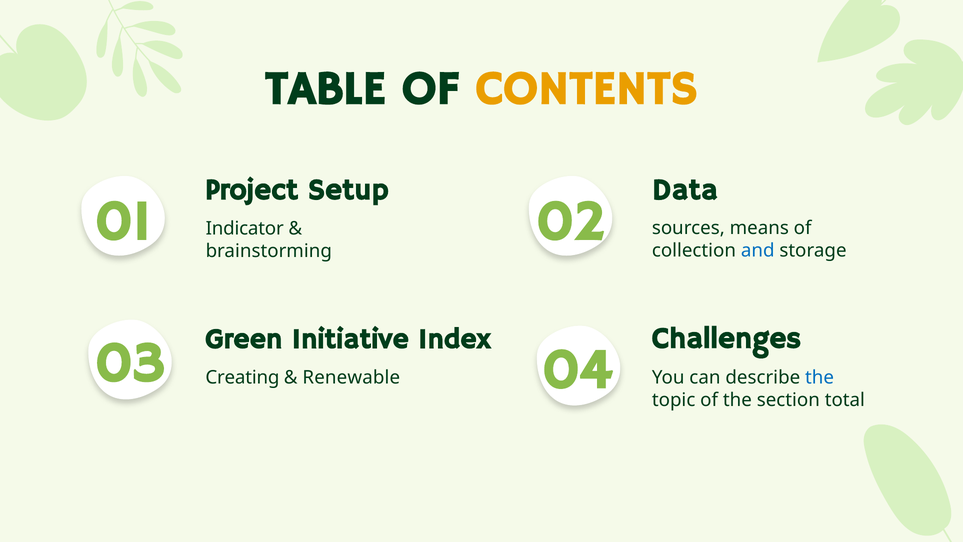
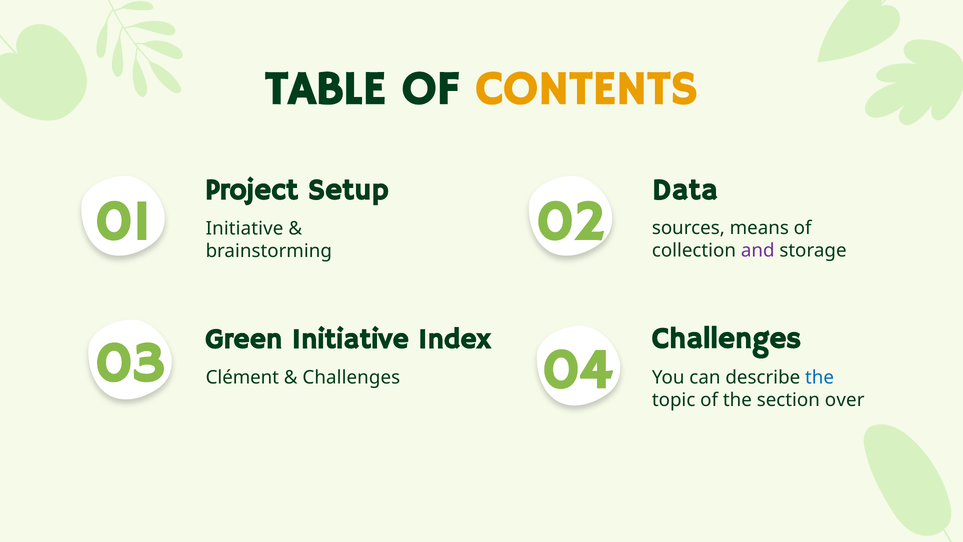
Indicator at (245, 229): Indicator -> Initiative
and colour: blue -> purple
Creating: Creating -> Clément
Renewable at (351, 377): Renewable -> Challenges
total: total -> over
